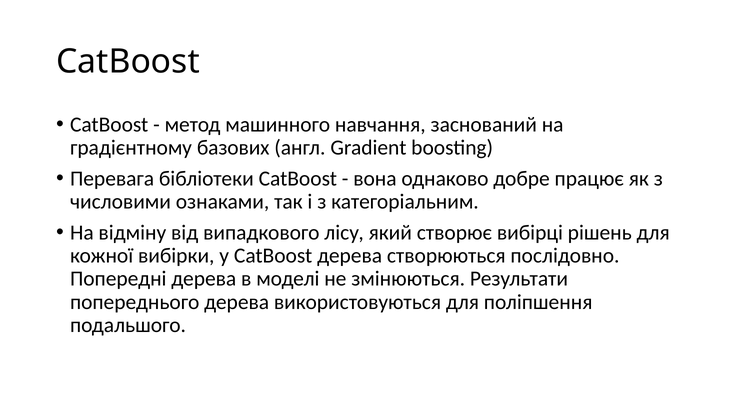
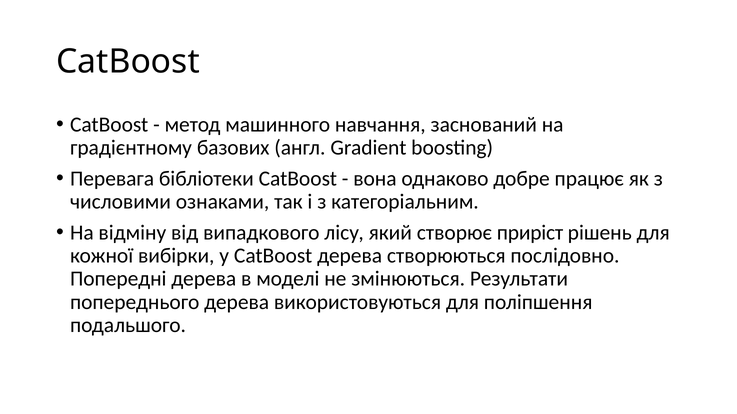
вибірці: вибірці -> приріст
